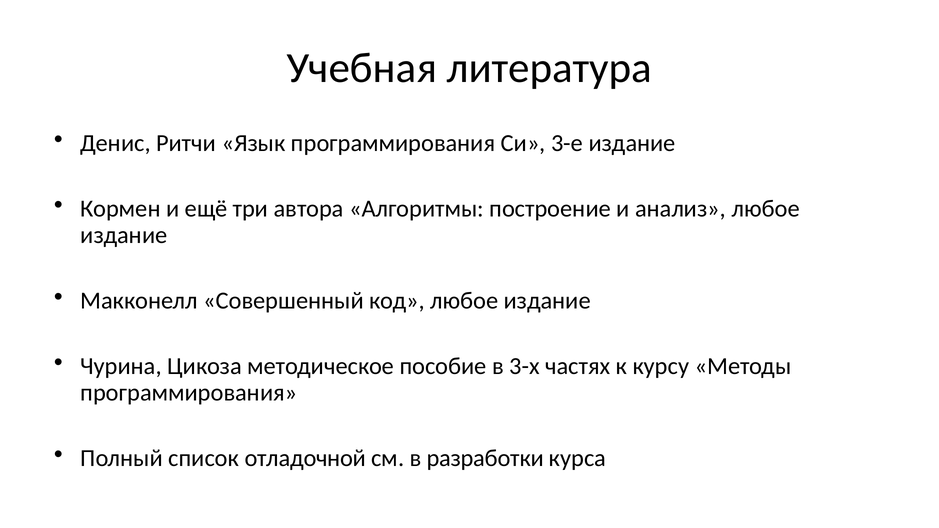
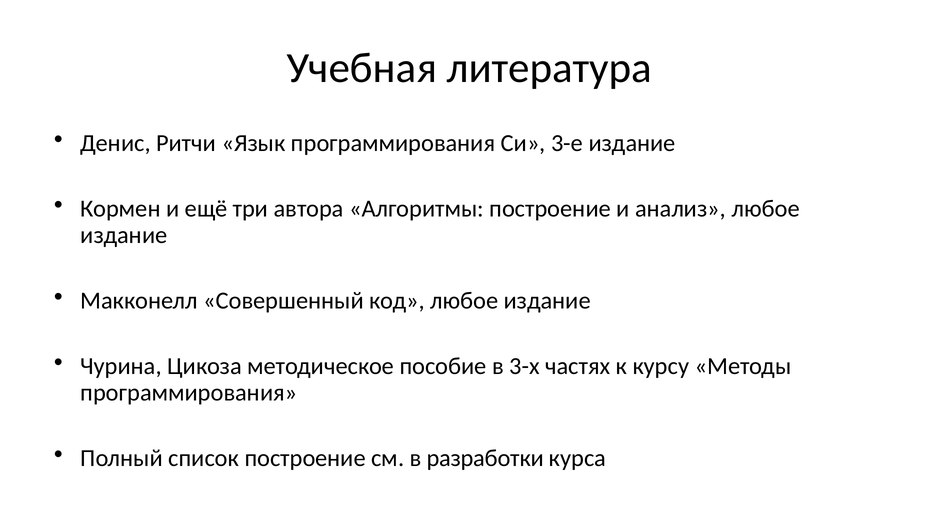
список отладочной: отладочной -> построение
